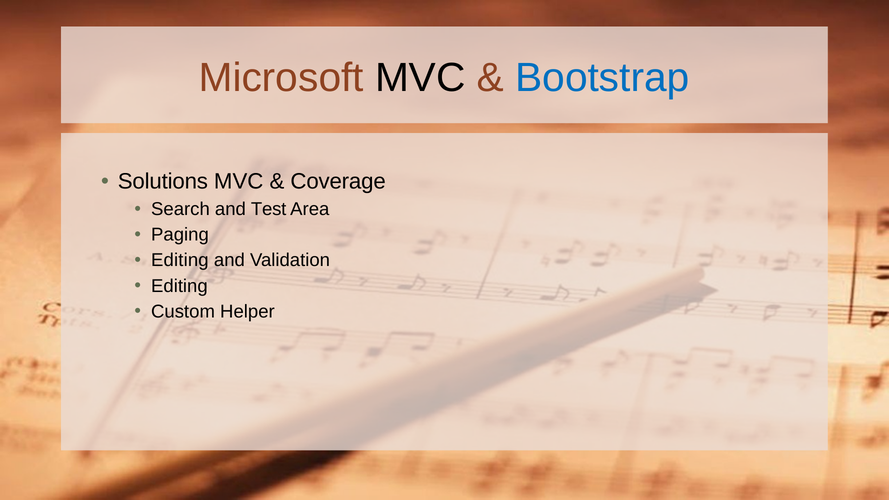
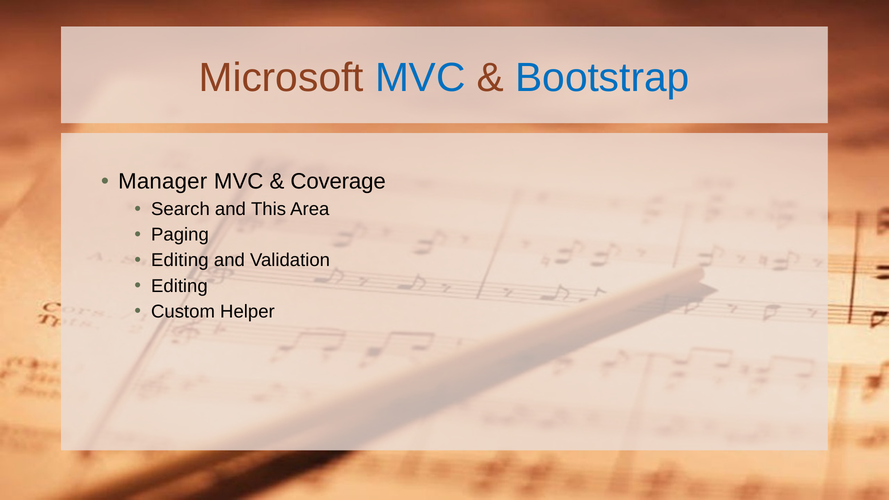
MVC at (420, 78) colour: black -> blue
Solutions: Solutions -> Manager
Test: Test -> This
